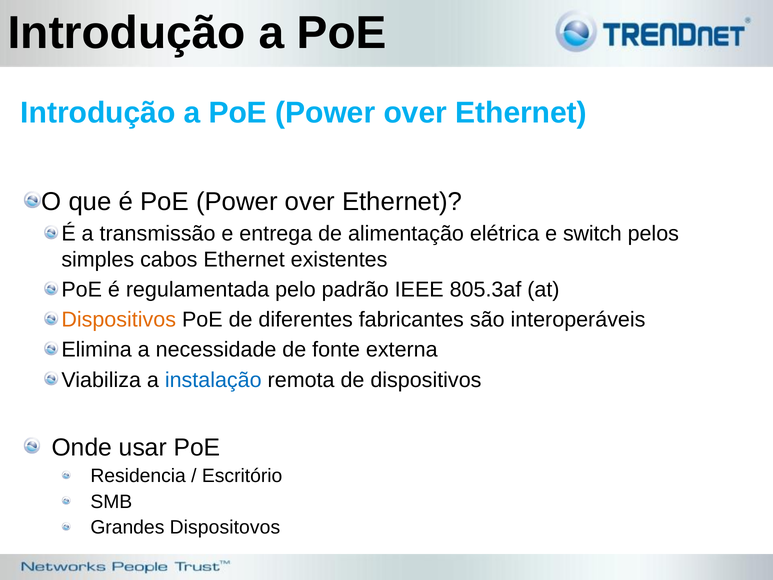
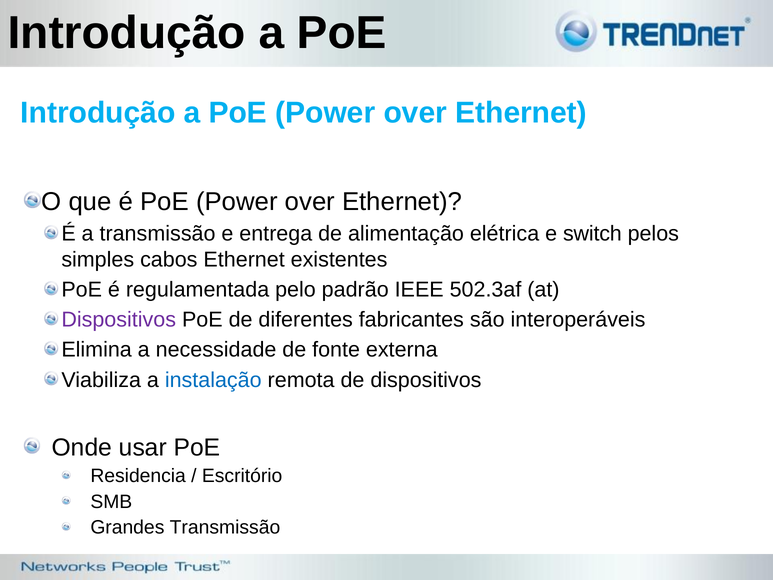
805.3af: 805.3af -> 502.3af
Dispositivos at (119, 320) colour: orange -> purple
Grandes Dispositovos: Dispositovos -> Transmissão
